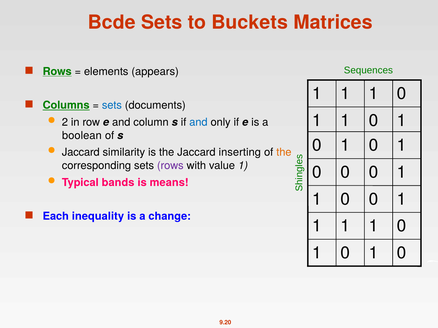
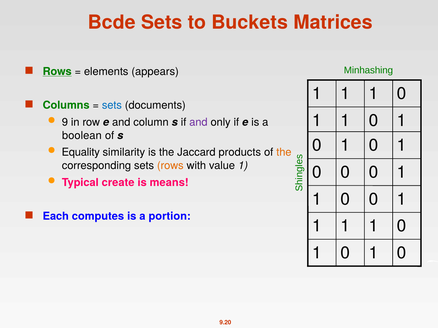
Sequences: Sequences -> Minhashing
Columns underline: present -> none
2: 2 -> 9
and at (198, 122) colour: blue -> purple
Jaccard at (81, 153): Jaccard -> Equality
inserting: inserting -> products
rows at (170, 166) colour: purple -> orange
bands: bands -> create
inequality: inequality -> computes
change: change -> portion
